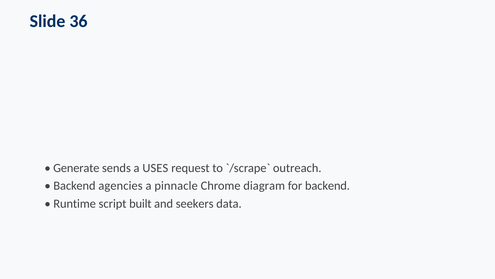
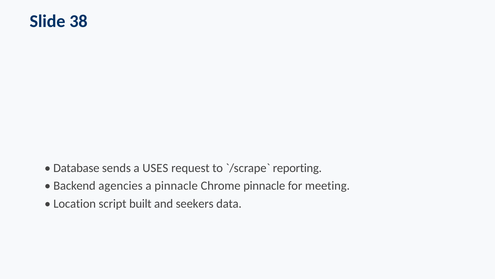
36: 36 -> 38
Generate: Generate -> Database
outreach: outreach -> reporting
Chrome diagram: diagram -> pinnacle
for backend: backend -> meeting
Runtime: Runtime -> Location
